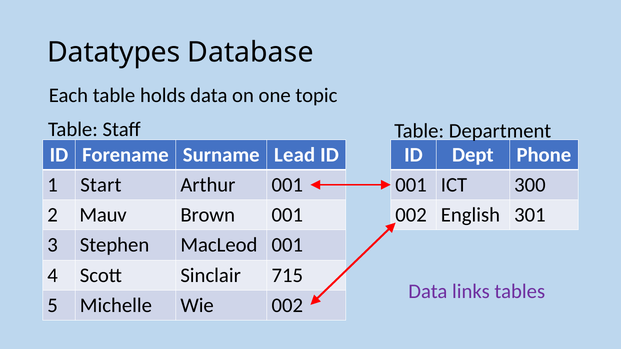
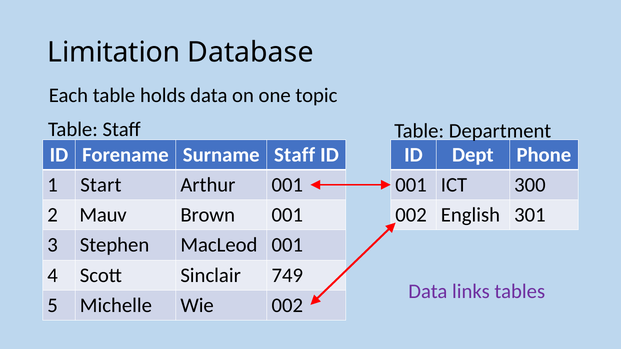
Datatypes: Datatypes -> Limitation
Surname Lead: Lead -> Staff
715: 715 -> 749
